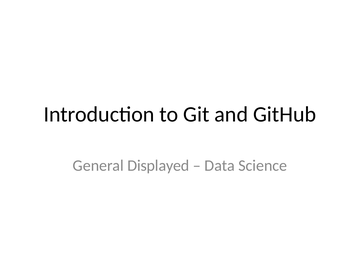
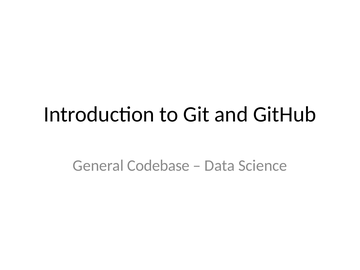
Displayed: Displayed -> Codebase
